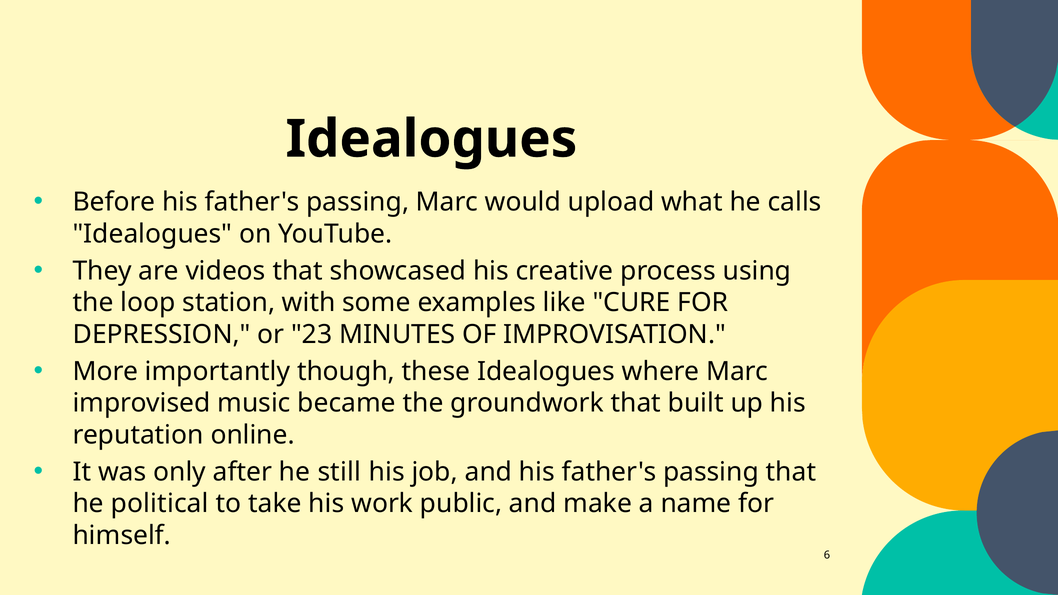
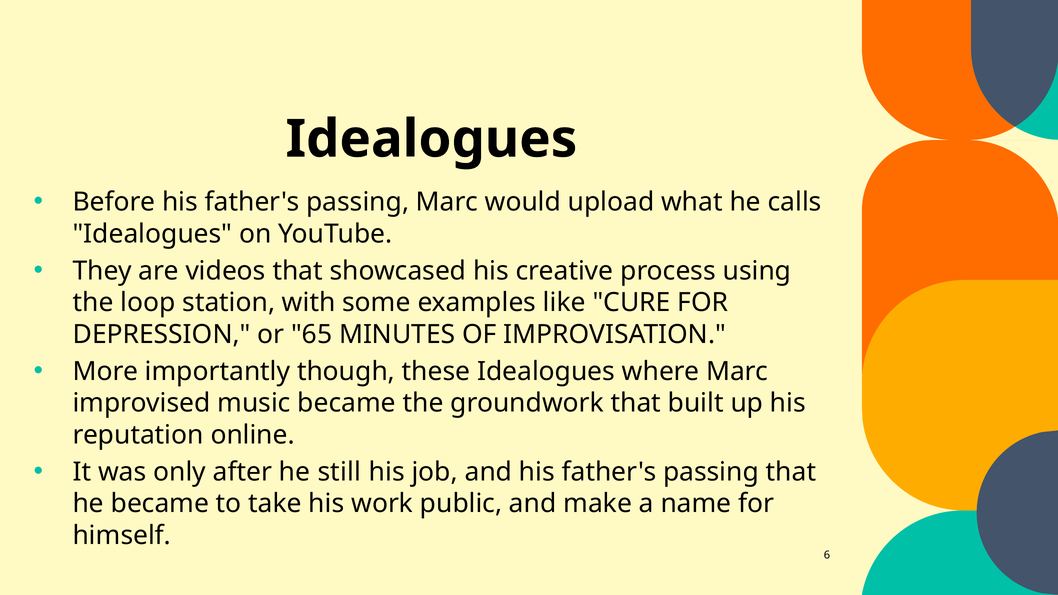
23: 23 -> 65
he political: political -> became
